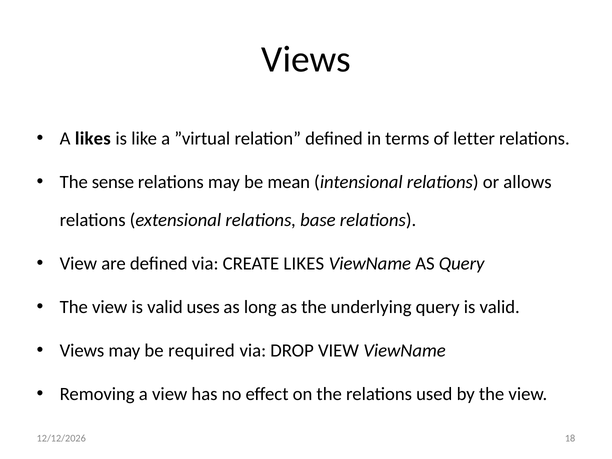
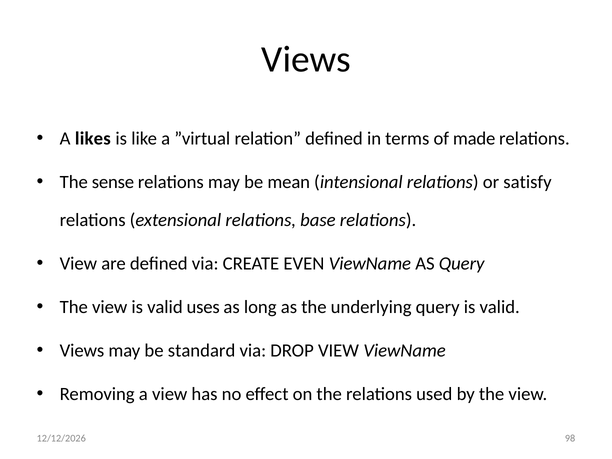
letter: letter -> made
allows: allows -> satisfy
CREATE LIKES: LIKES -> EVEN
required: required -> standard
18: 18 -> 98
